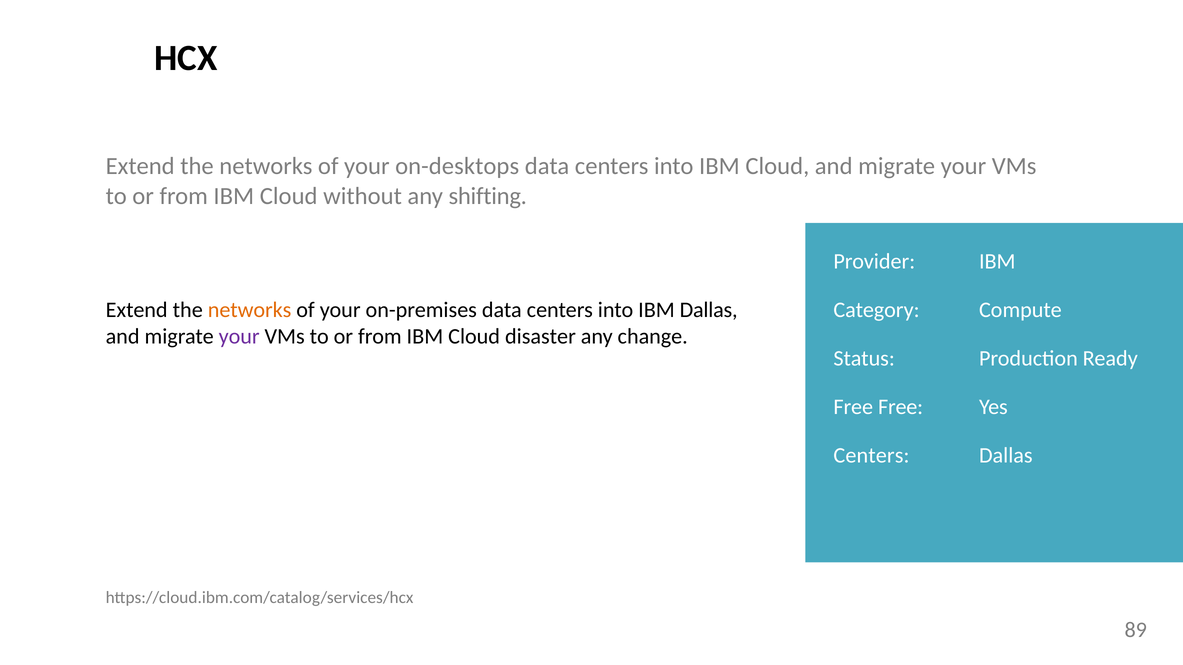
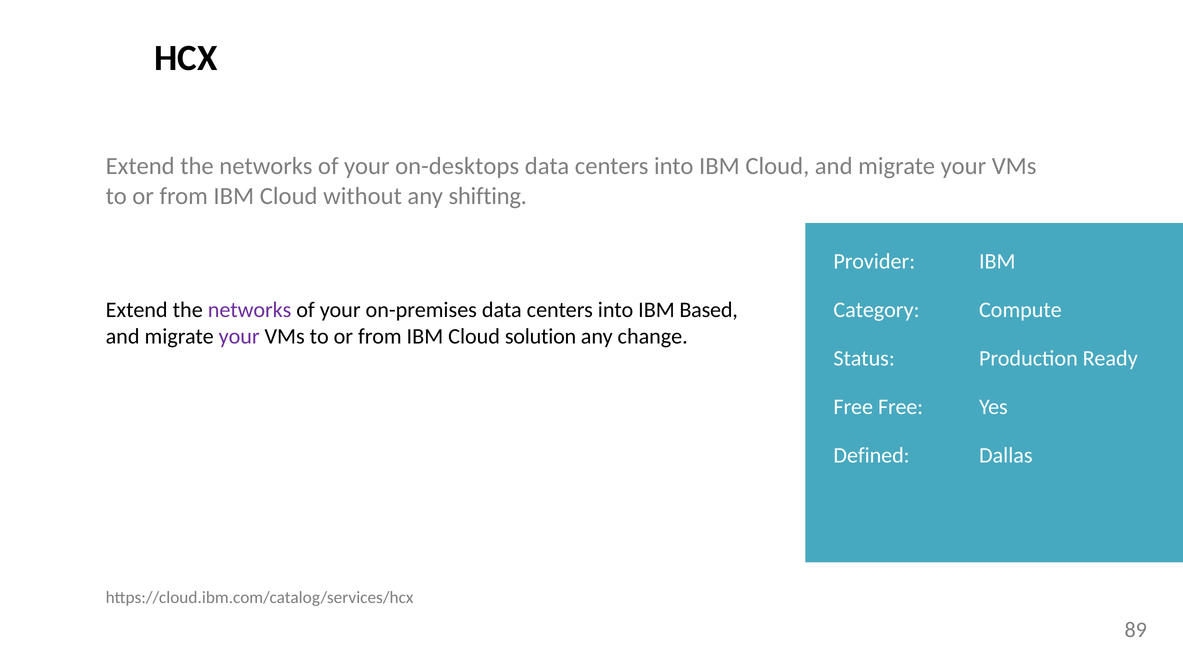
networks at (250, 310) colour: orange -> purple
IBM Dallas: Dallas -> Based
disaster: disaster -> solution
Centers at (871, 456): Centers -> Defined
